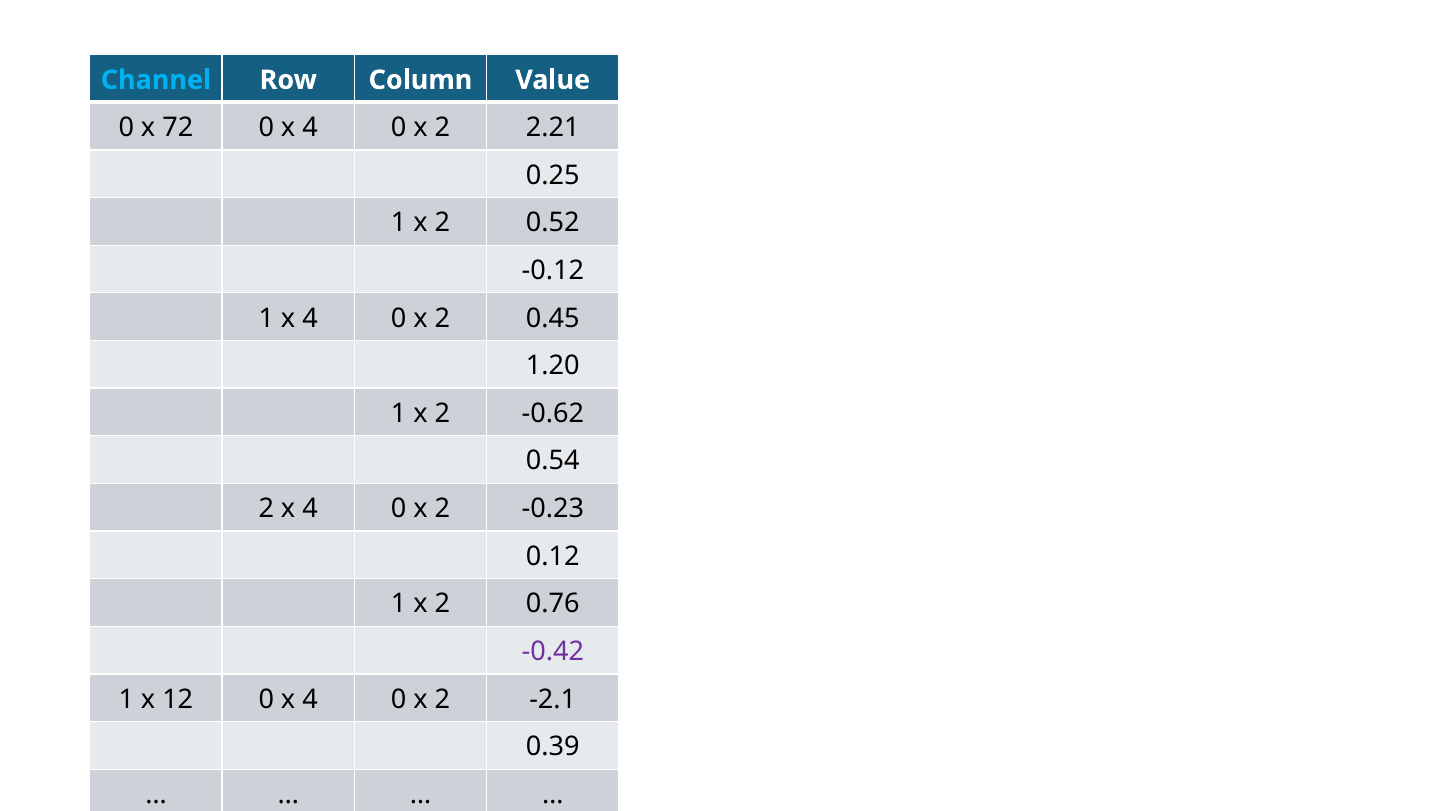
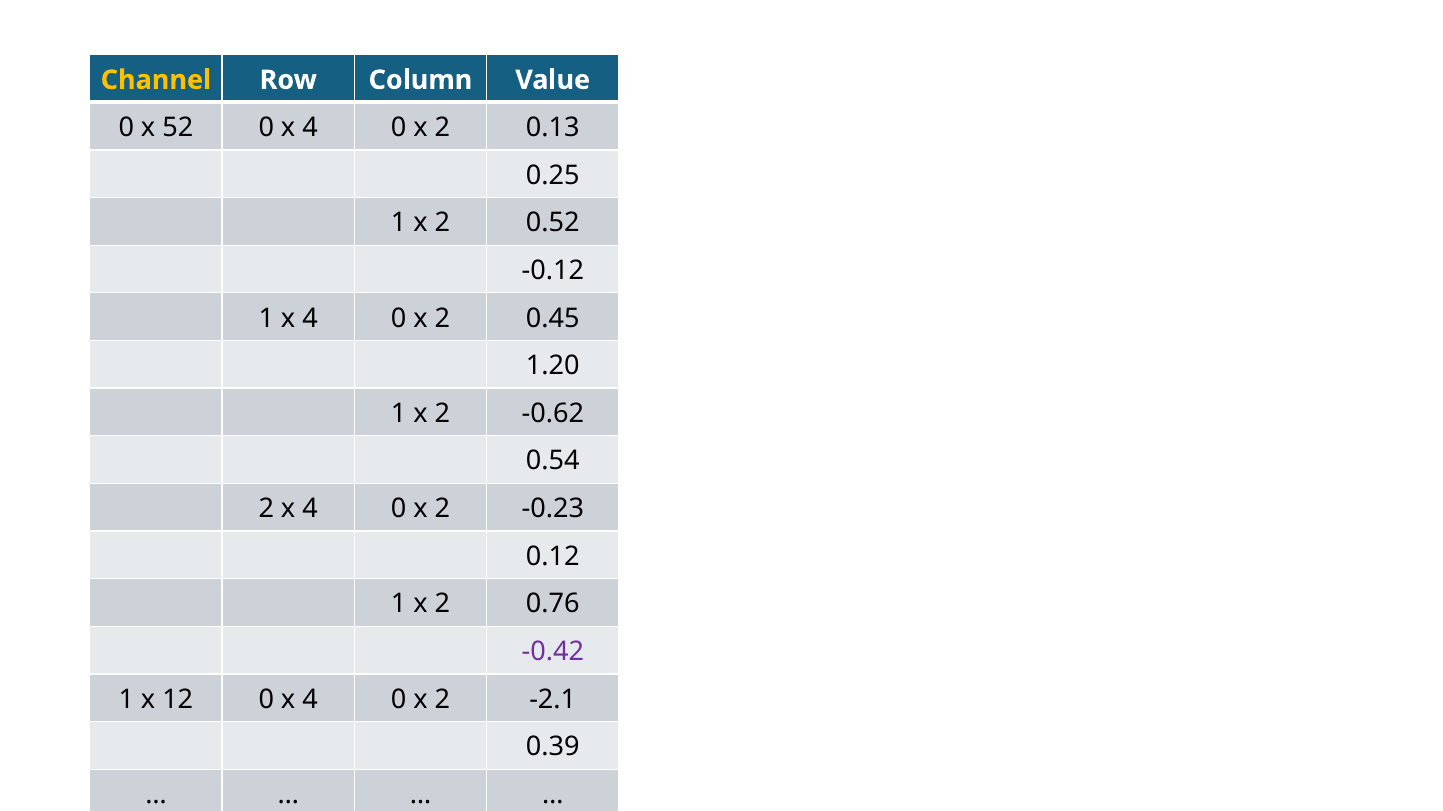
Channel colour: light blue -> yellow
72: 72 -> 52
2.21: 2.21 -> 0.13
